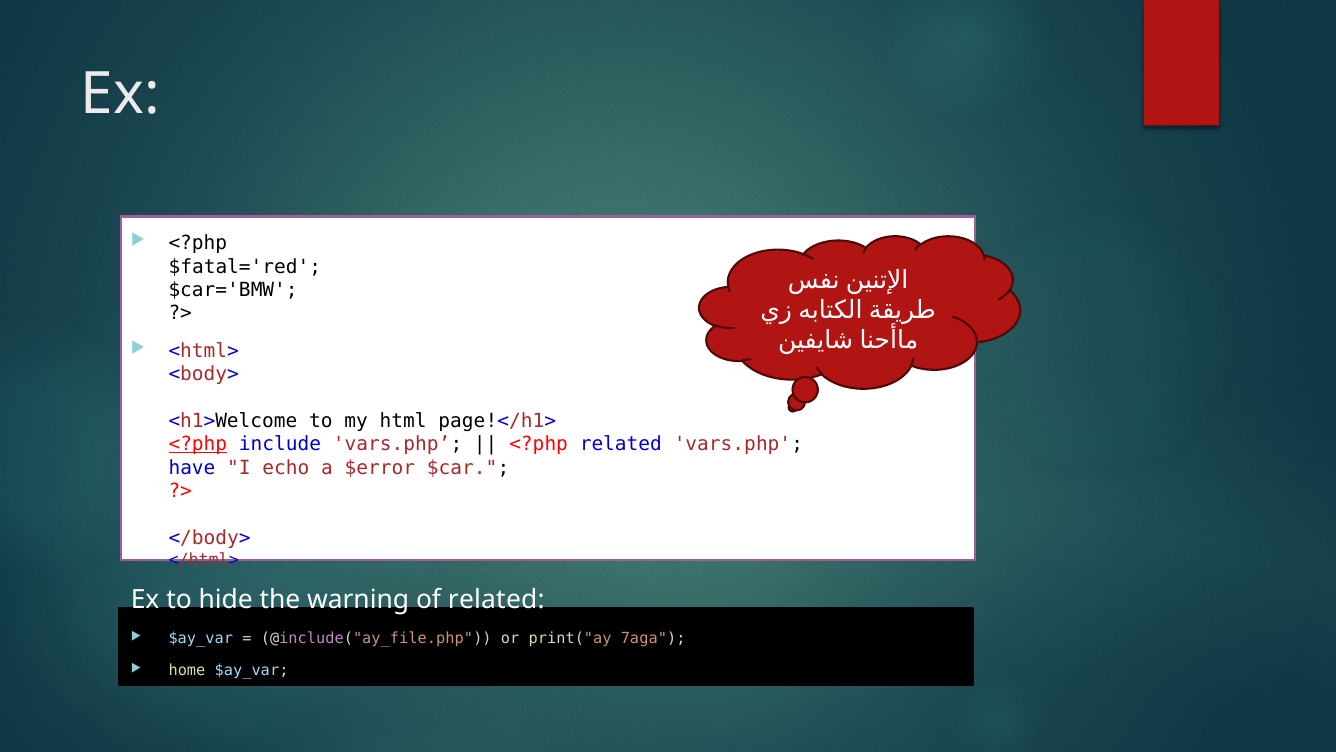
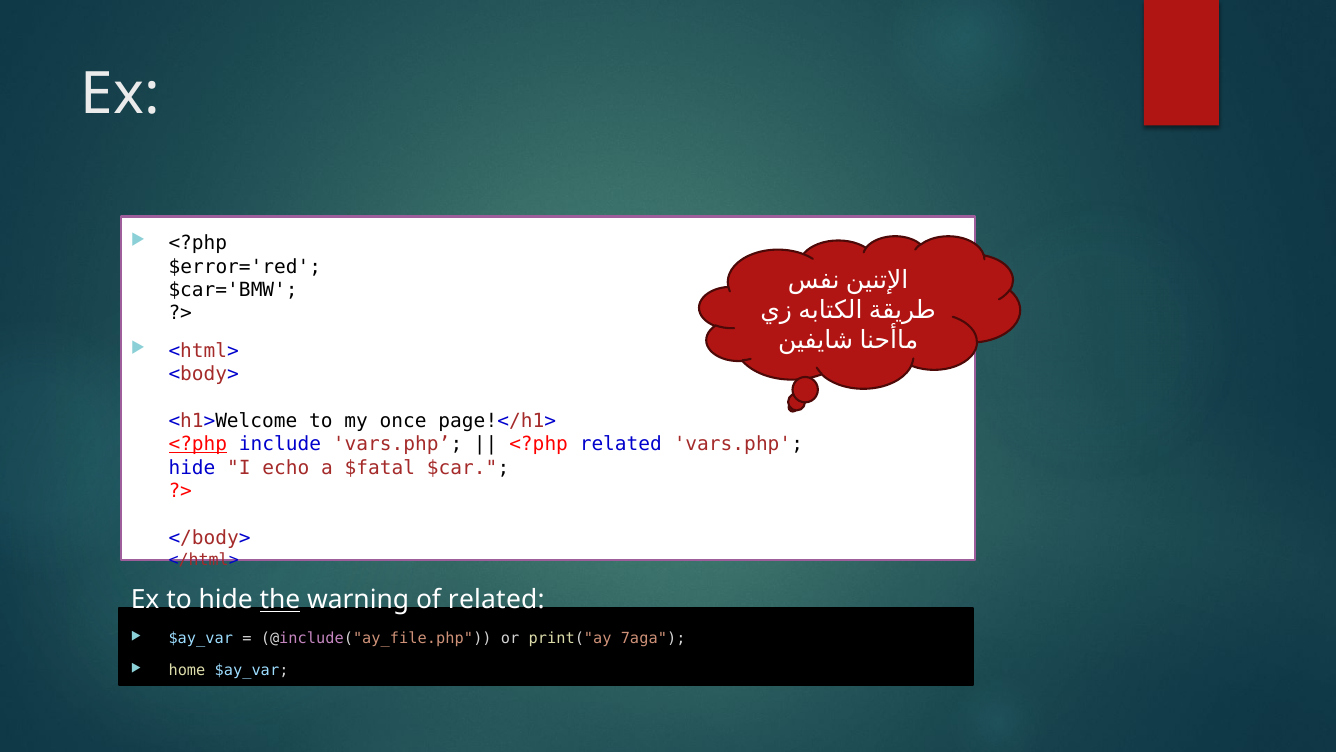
$fatal='red: $fatal='red -> $error='red
html: html -> once
have at (192, 468): have -> hide
$error: $error -> $fatal
the underline: none -> present
